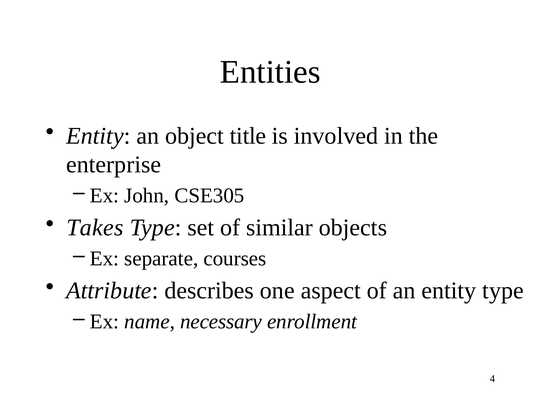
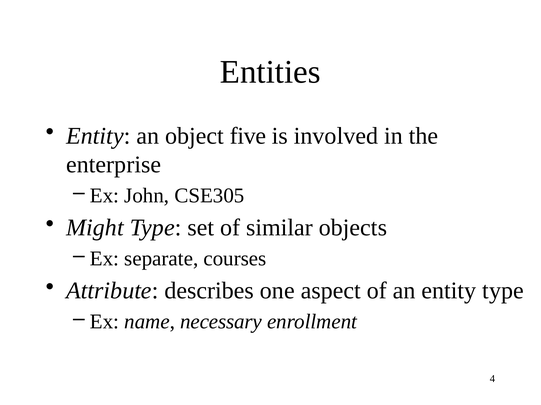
title: title -> five
Takes: Takes -> Might
